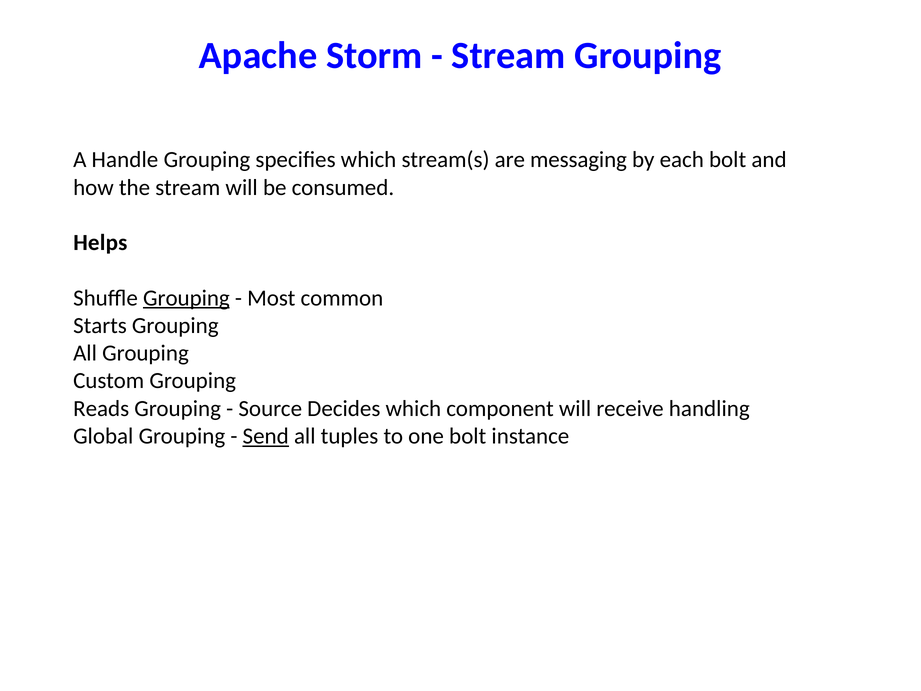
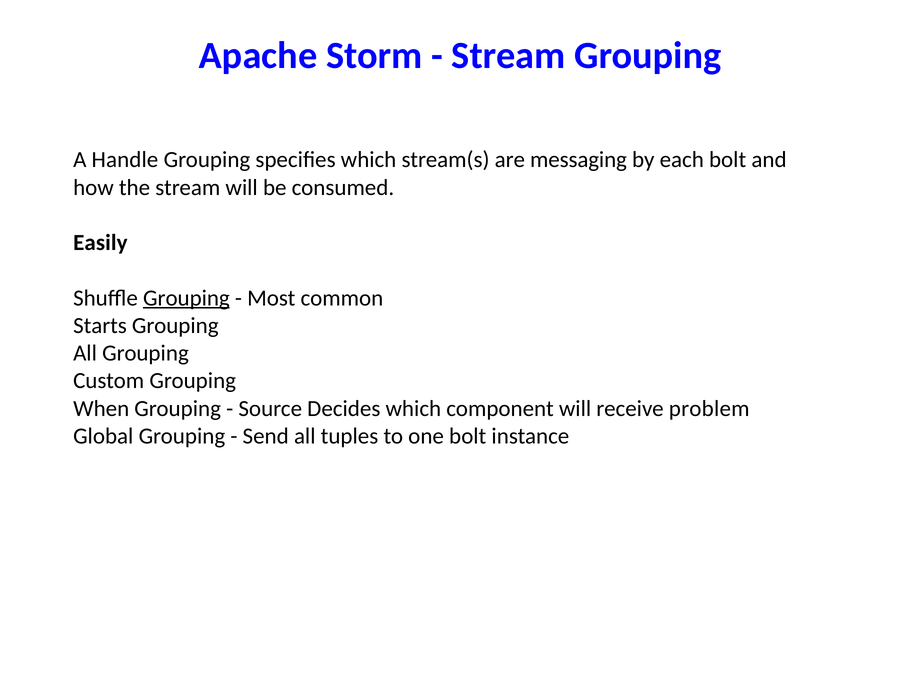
Helps: Helps -> Easily
Reads: Reads -> When
handling: handling -> problem
Send underline: present -> none
